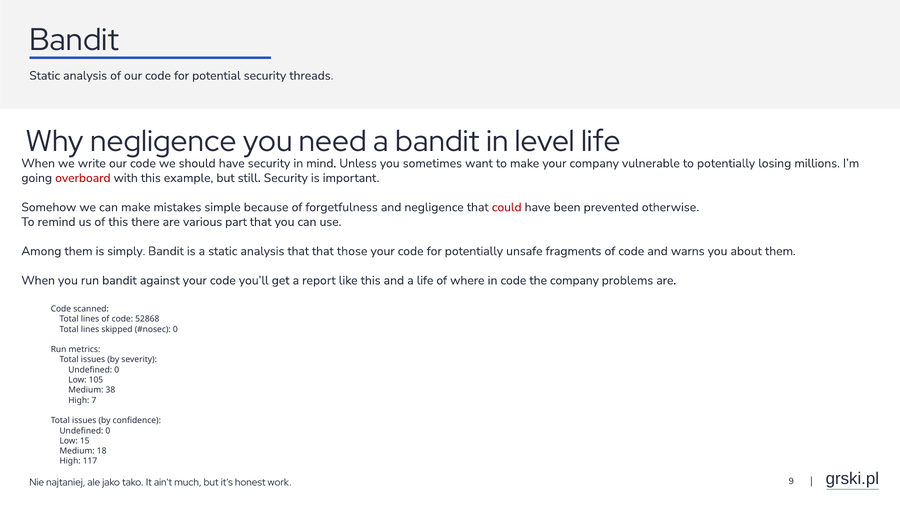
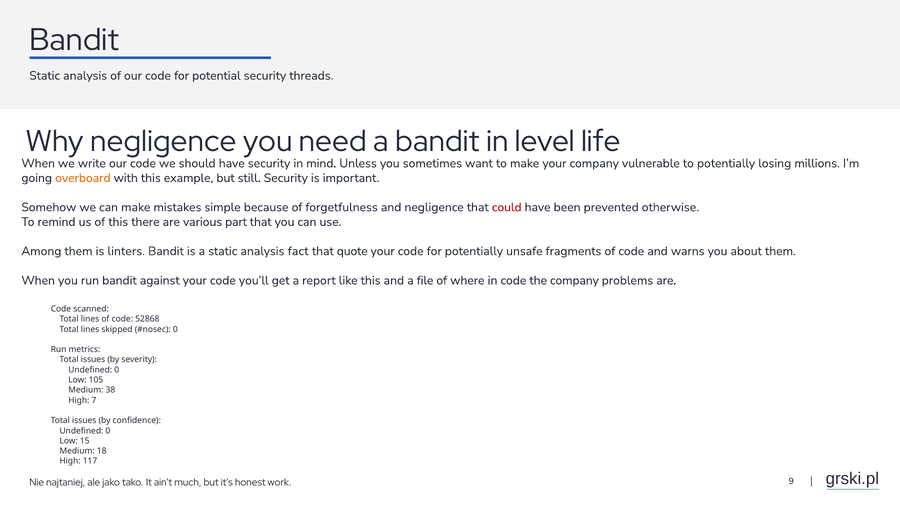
overboard colour: red -> orange
simply: simply -> linters
analysis that: that -> fact
those: those -> quote
a life: life -> file
